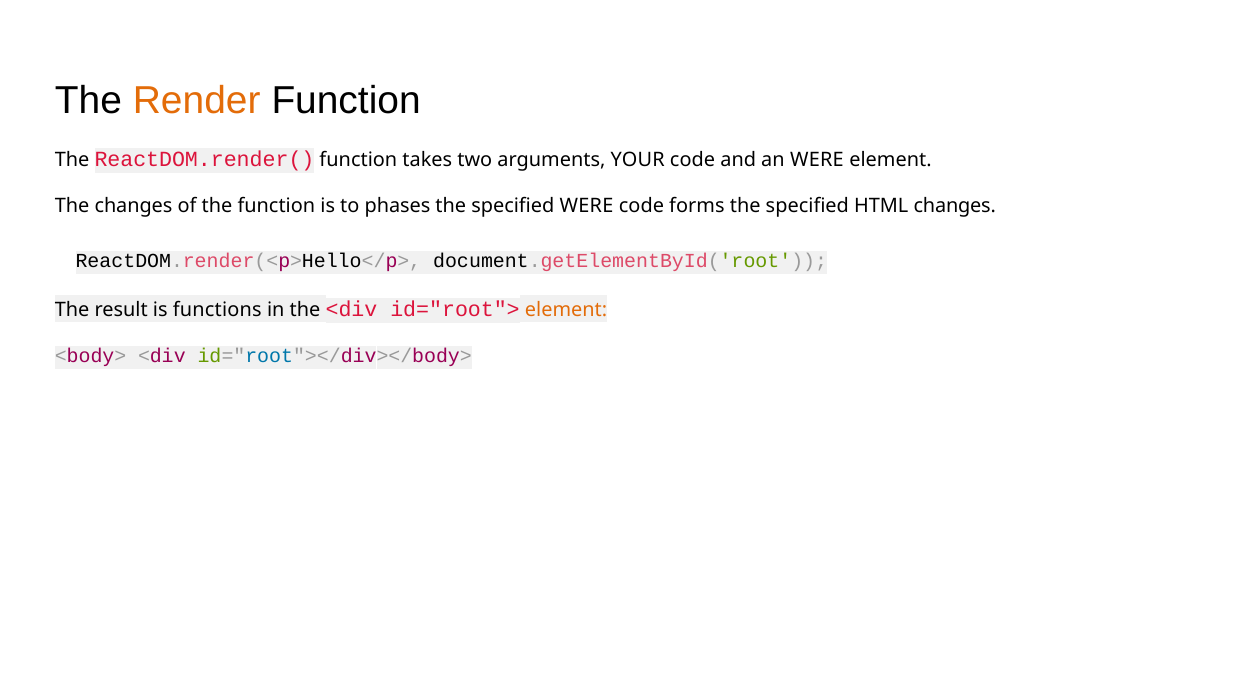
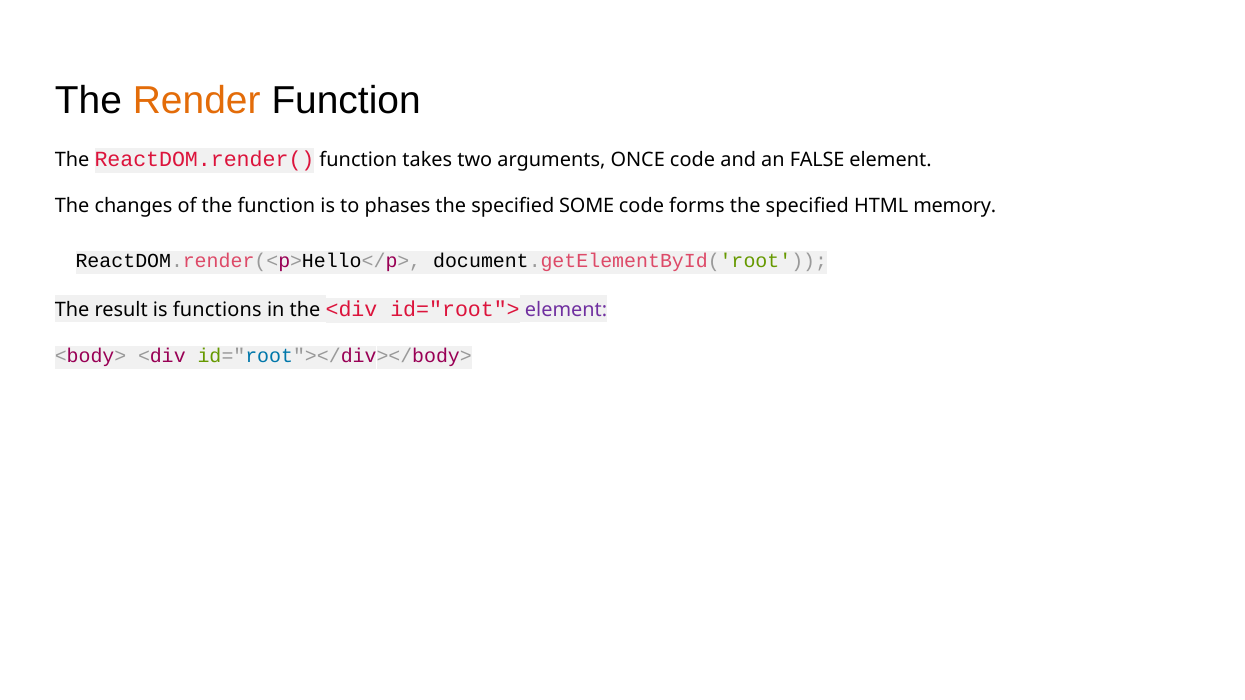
YOUR: YOUR -> ONCE
an WERE: WERE -> FALSE
specified WERE: WERE -> SOME
HTML changes: changes -> memory
element at (566, 310) colour: orange -> purple
